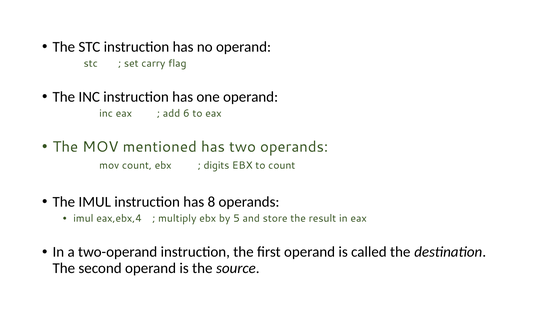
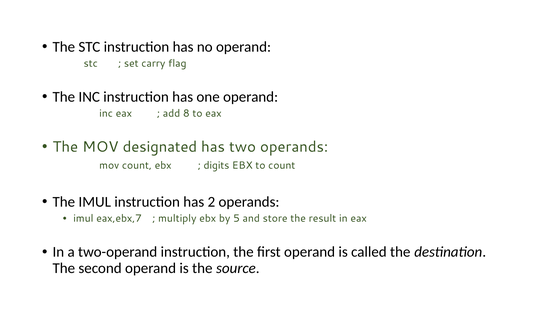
6: 6 -> 8
mentioned: mentioned -> designated
8: 8 -> 2
eax,ebx,4: eax,ebx,4 -> eax,ebx,7
